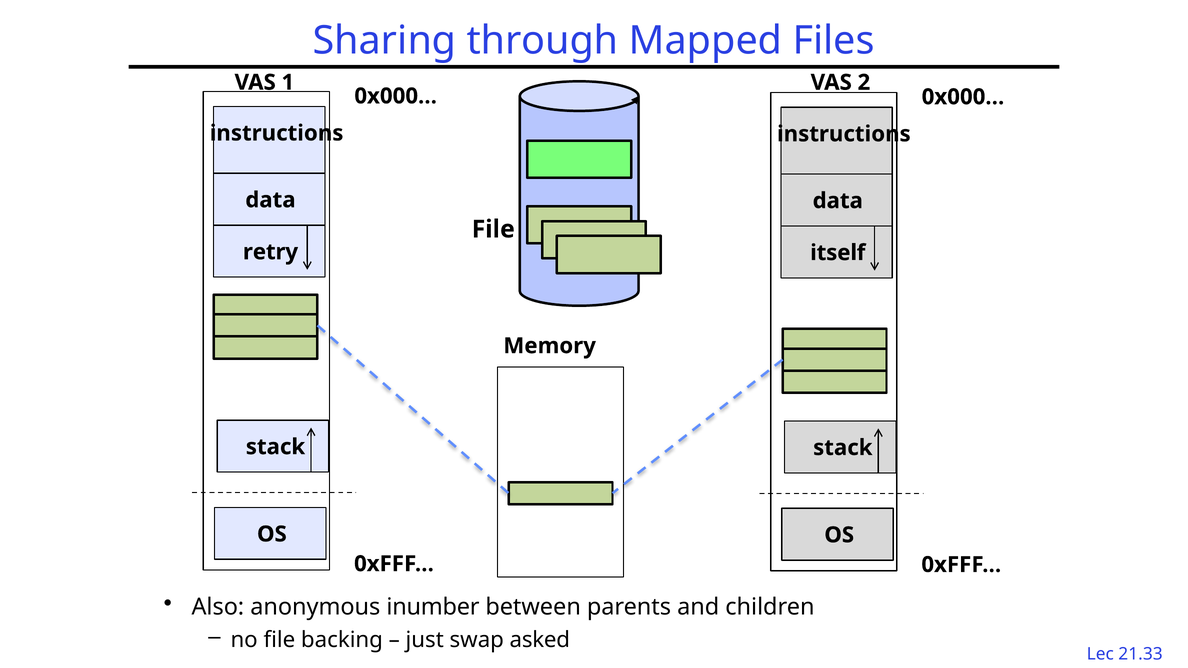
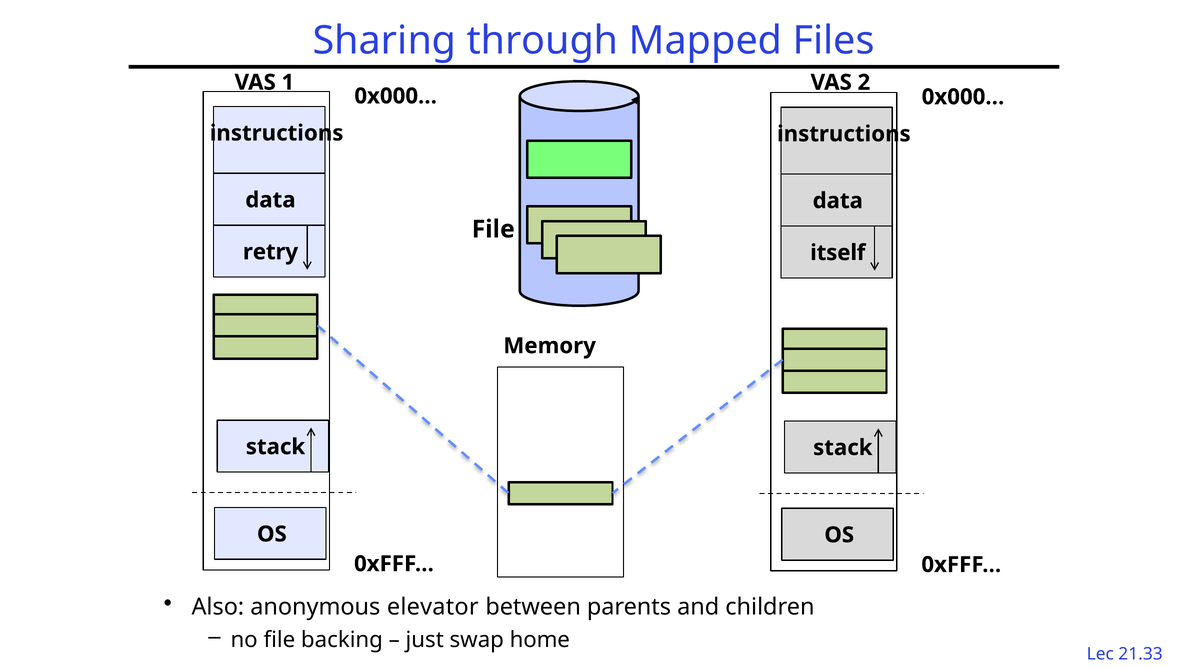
inumber: inumber -> elevator
asked: asked -> home
